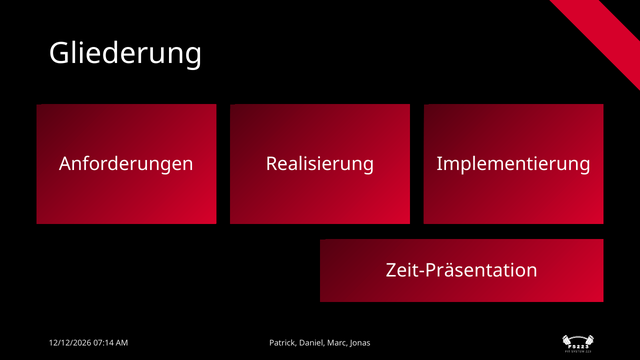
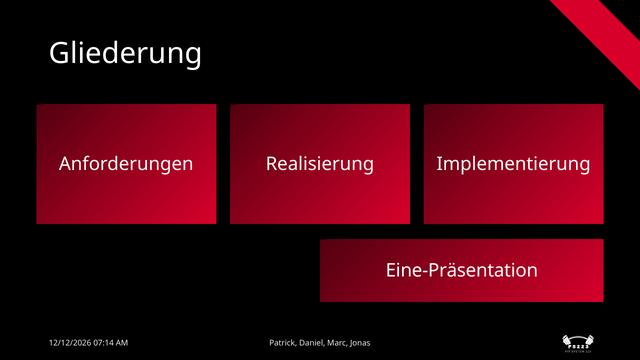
Zeit-Präsentation: Zeit-Präsentation -> Eine-Präsentation
